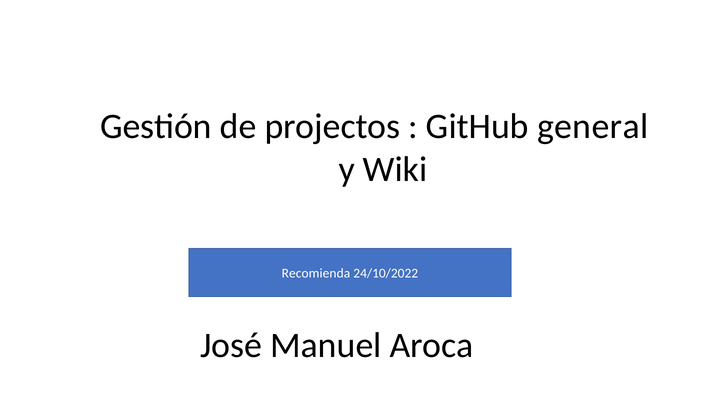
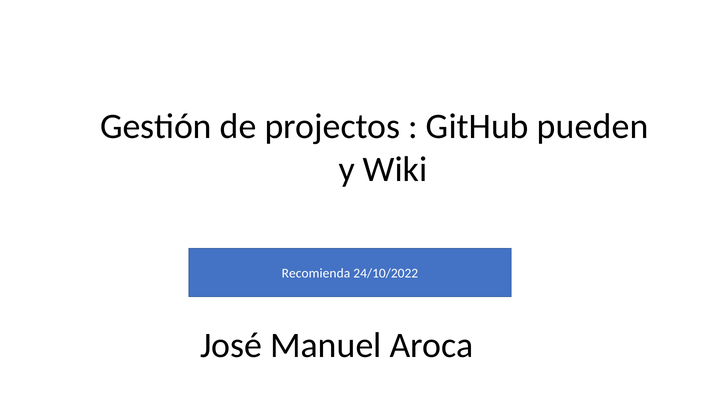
general: general -> pueden
